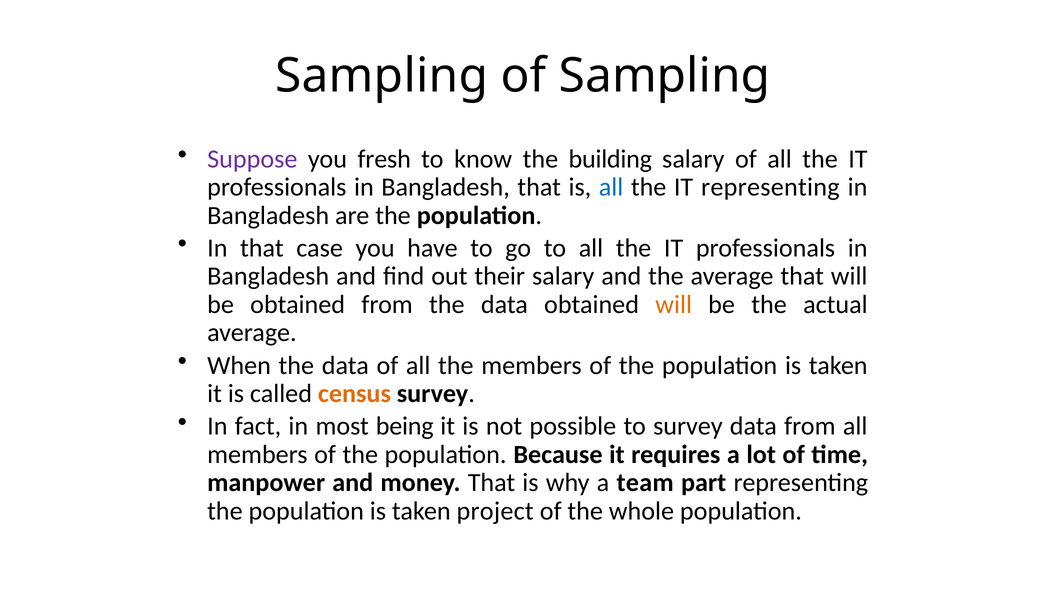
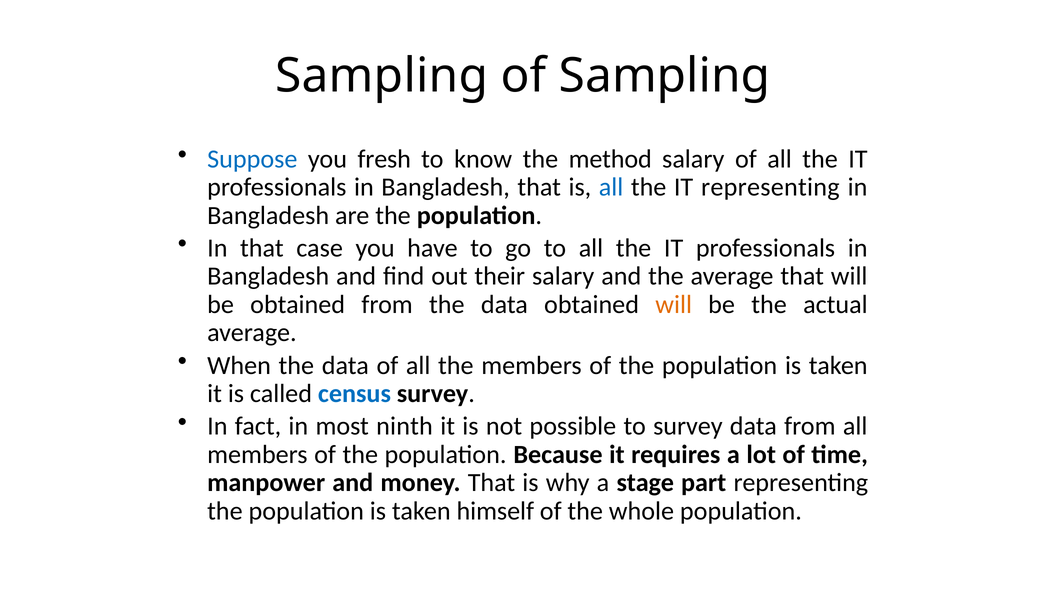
Suppose colour: purple -> blue
building: building -> method
census colour: orange -> blue
being: being -> ninth
team: team -> stage
project: project -> himself
